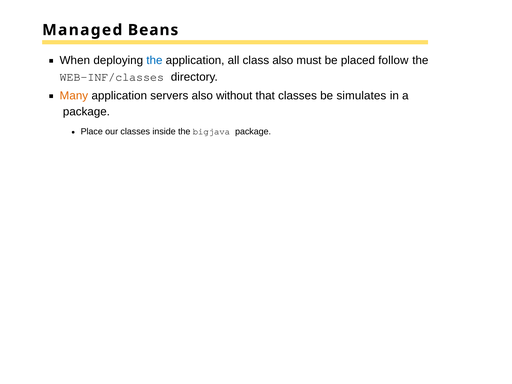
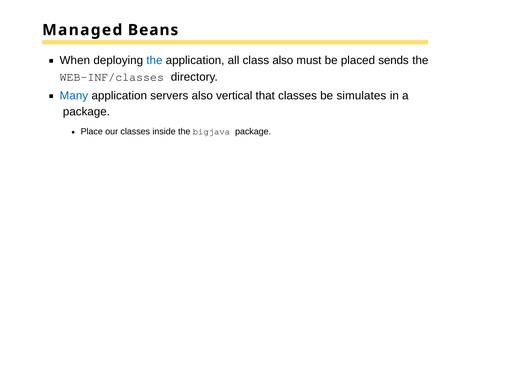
follow: follow -> sends
Many colour: orange -> blue
without: without -> vertical
